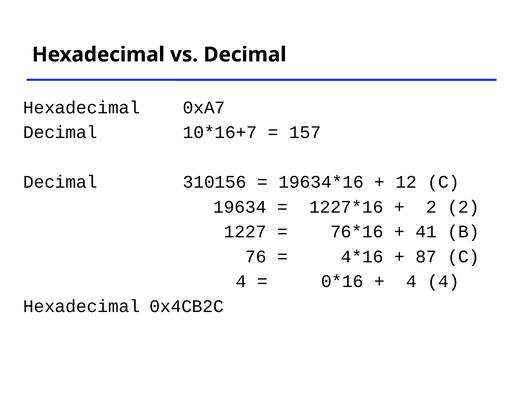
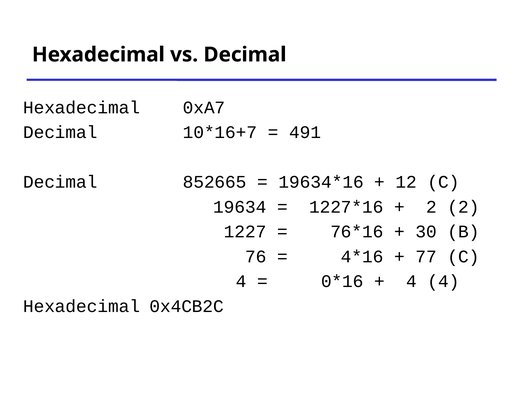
157: 157 -> 491
310156: 310156 -> 852665
41: 41 -> 30
87: 87 -> 77
